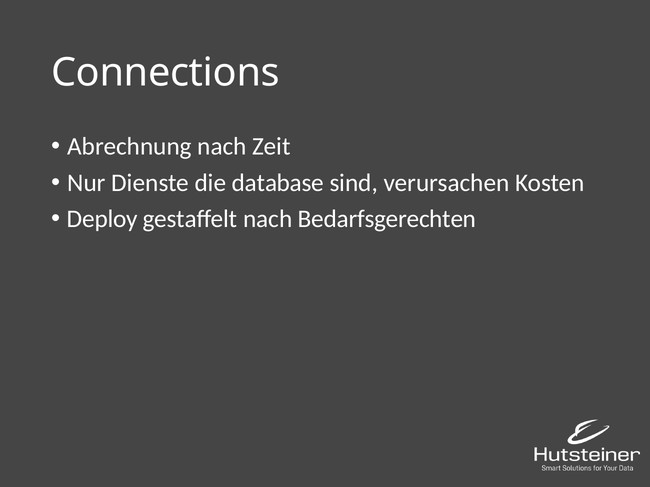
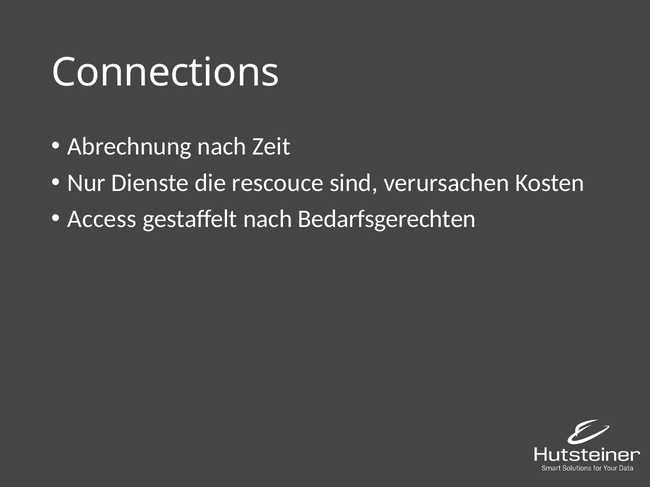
database: database -> rescouce
Deploy: Deploy -> Access
